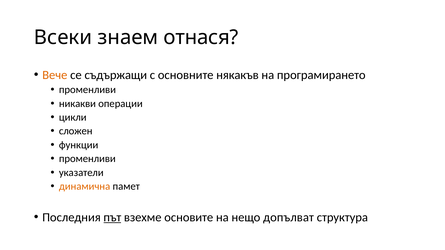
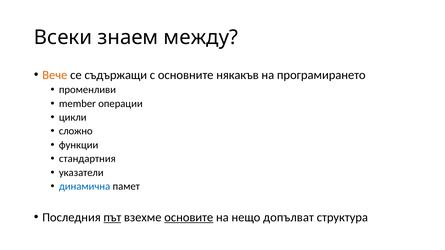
отнася: отнася -> между
никакви: никакви -> member
сложен: сложен -> сложно
променливи at (87, 159): променливи -> стандартния
динамична colour: orange -> blue
основите underline: none -> present
